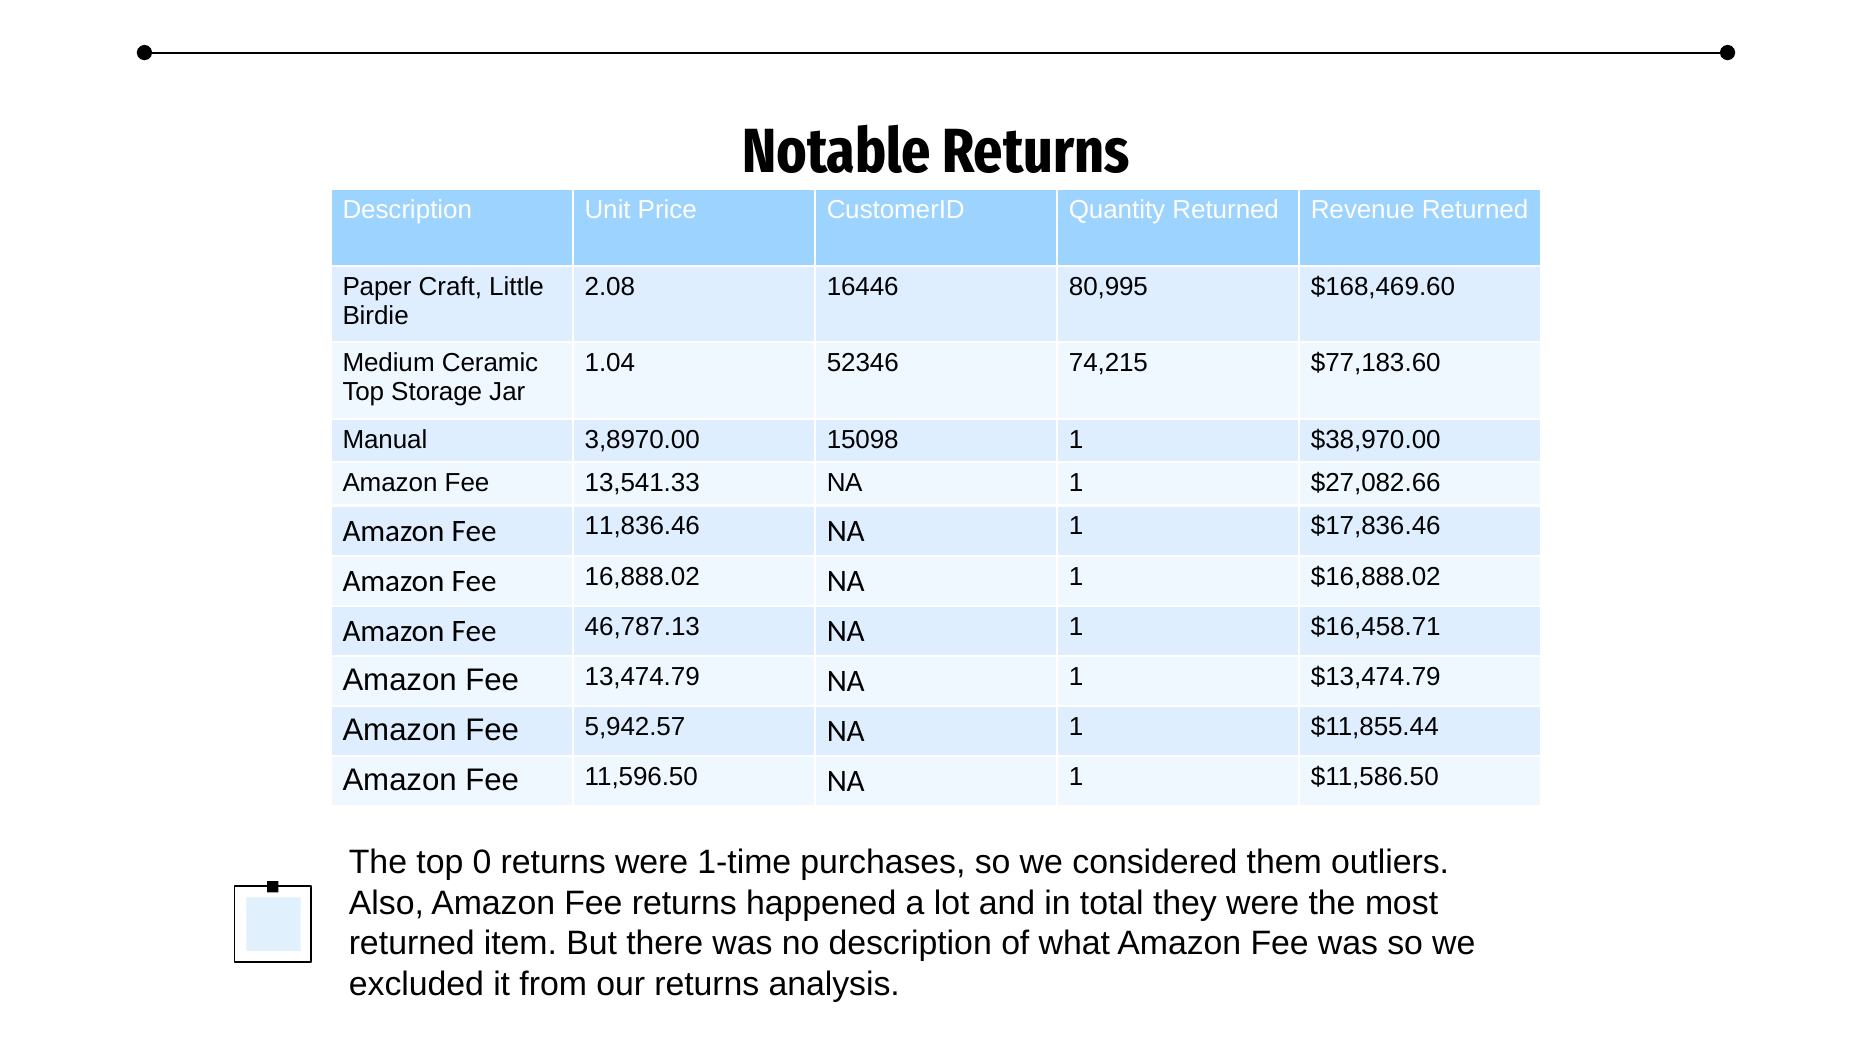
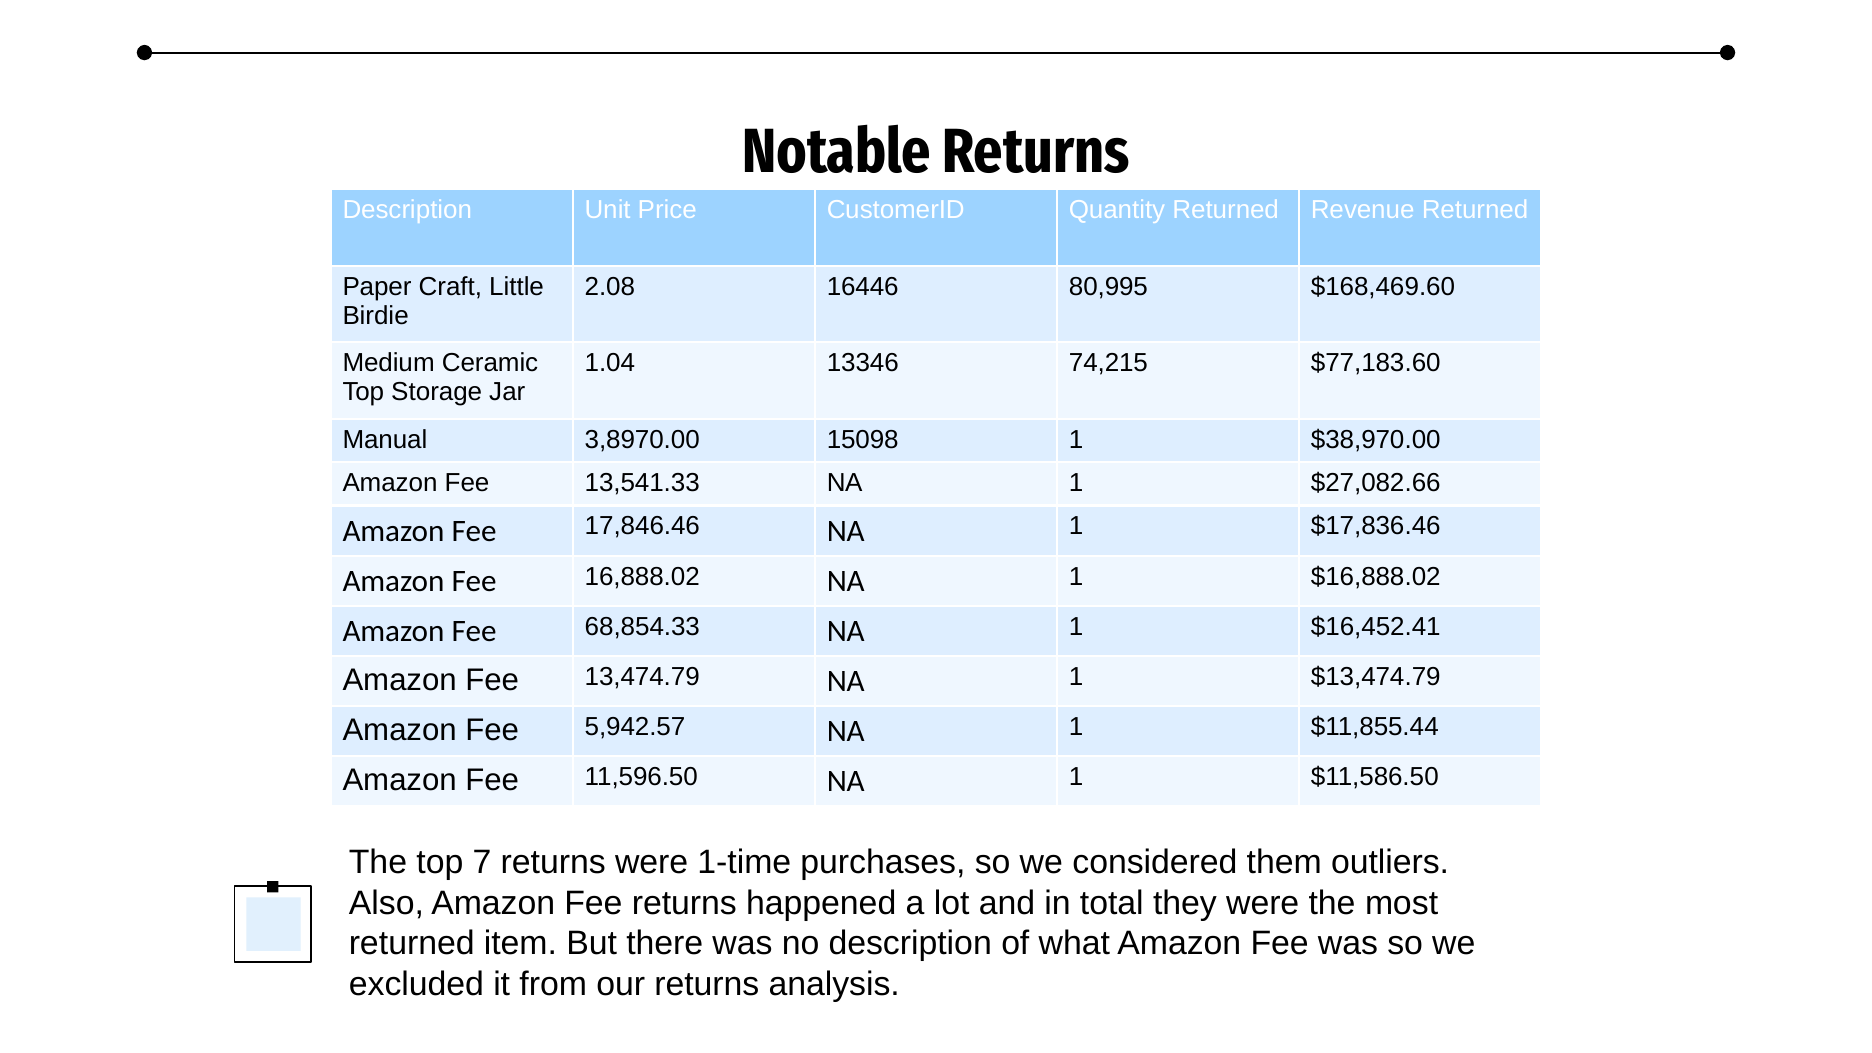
52346: 52346 -> 13346
11,836.46: 11,836.46 -> 17,846.46
46,787.13: 46,787.13 -> 68,854.33
$16,458.71: $16,458.71 -> $16,452.41
0: 0 -> 7
